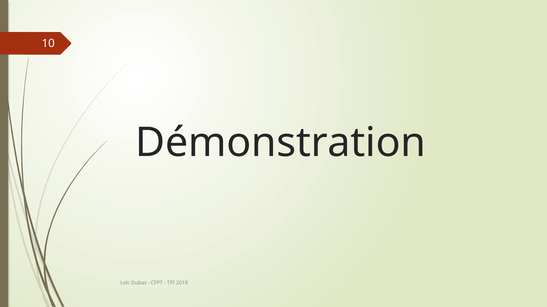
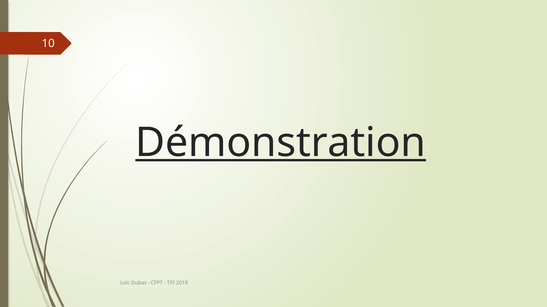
Démonstration underline: none -> present
